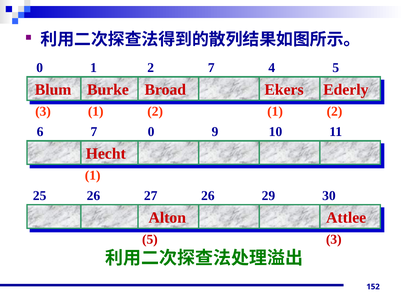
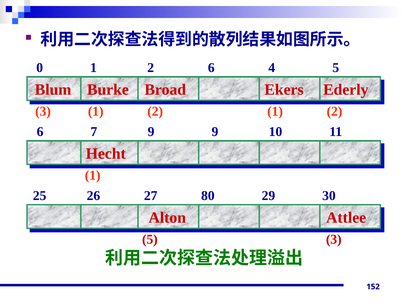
2 7: 7 -> 6
7 0: 0 -> 9
27 26: 26 -> 80
